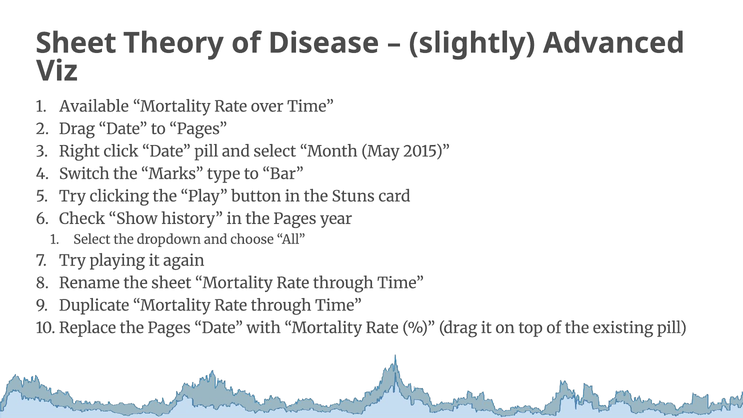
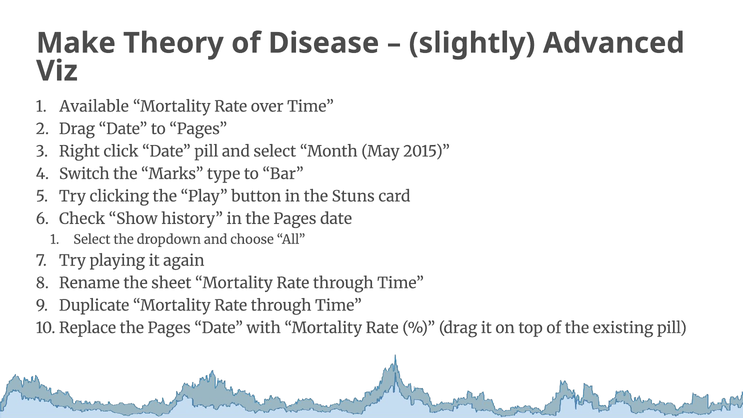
Sheet at (76, 43): Sheet -> Make
in the Pages year: year -> date
